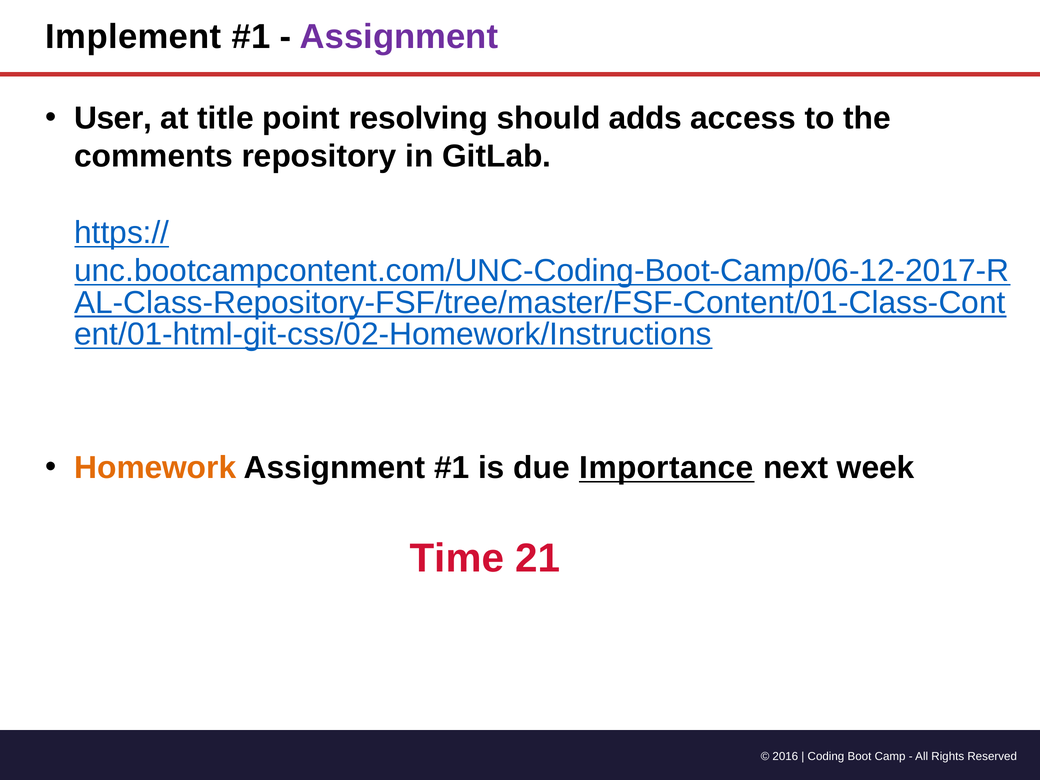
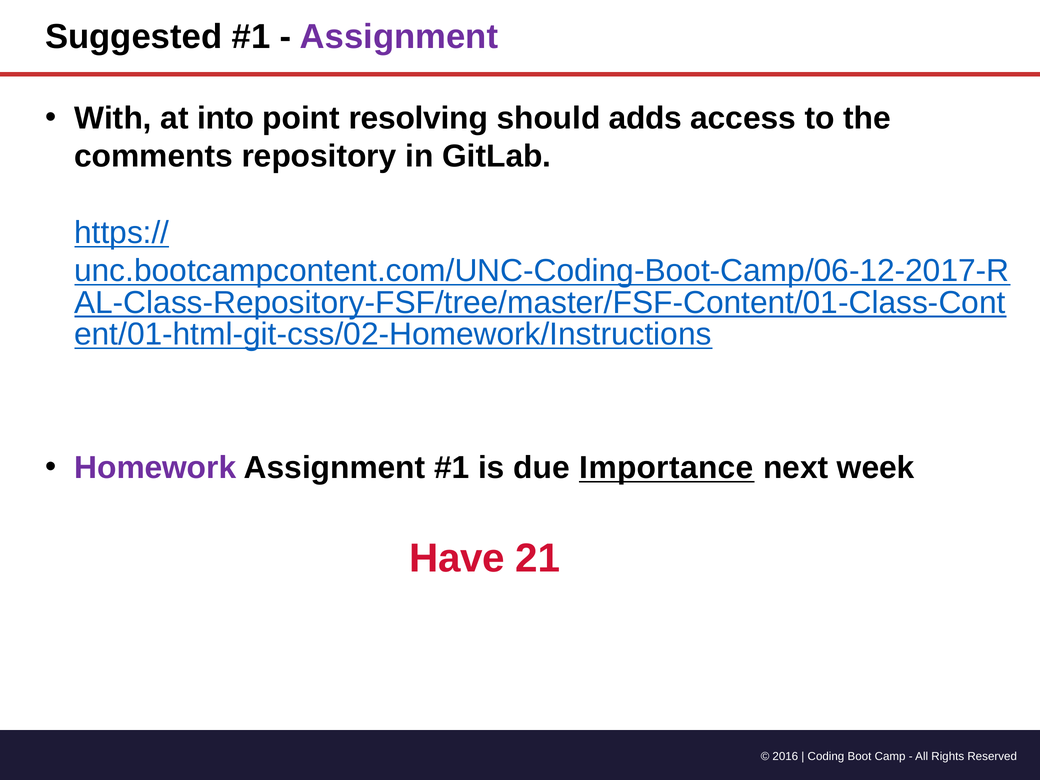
Implement: Implement -> Suggested
User: User -> With
title: title -> into
Homework colour: orange -> purple
Time: Time -> Have
